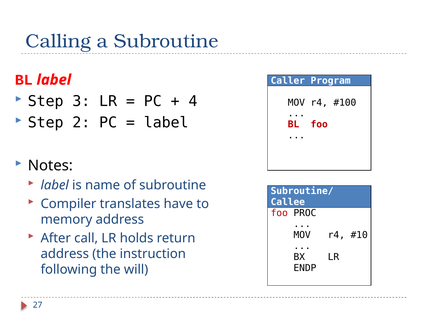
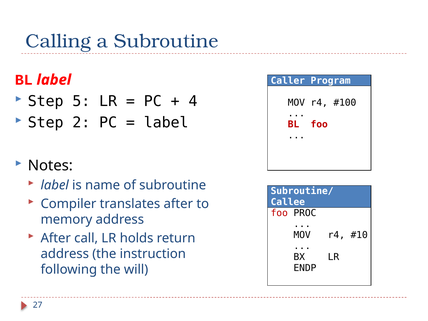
3: 3 -> 5
translates have: have -> after
